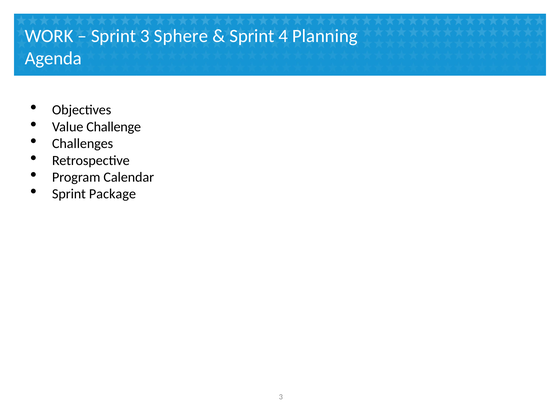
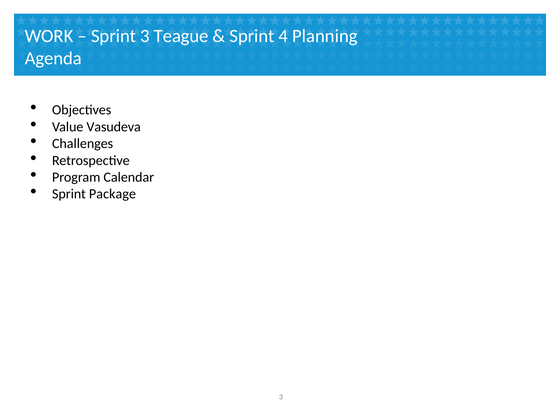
Sphere: Sphere -> Teague
Challenge: Challenge -> Vasudeva
